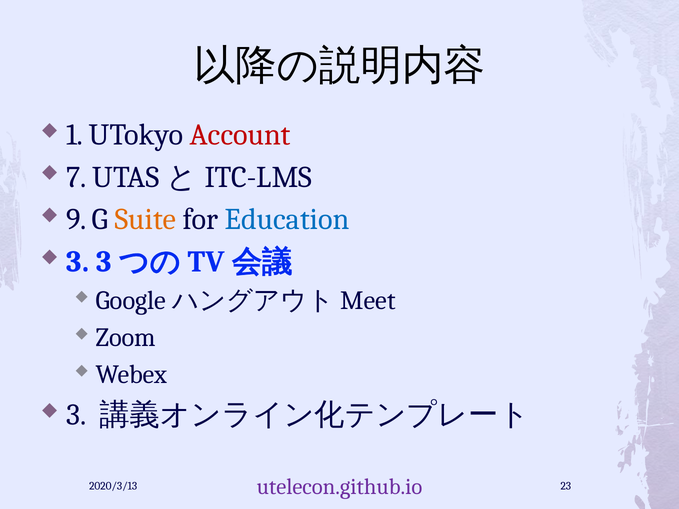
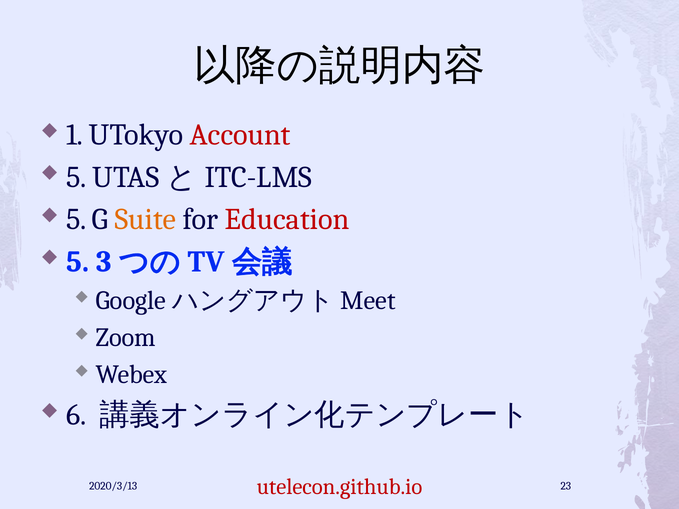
7 at (76, 177): 7 -> 5
9 at (76, 219): 9 -> 5
Education colour: blue -> red
3 at (78, 262): 3 -> 5
3 at (76, 415): 3 -> 6
utelecon.github.io colour: purple -> red
